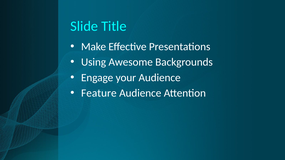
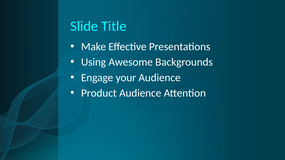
Feature: Feature -> Product
